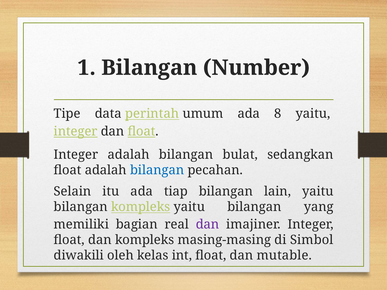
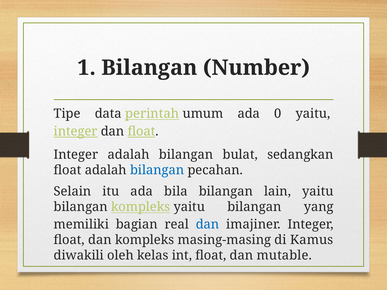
8: 8 -> 0
tiap: tiap -> bila
dan at (208, 225) colour: purple -> blue
Simbol: Simbol -> Kamus
